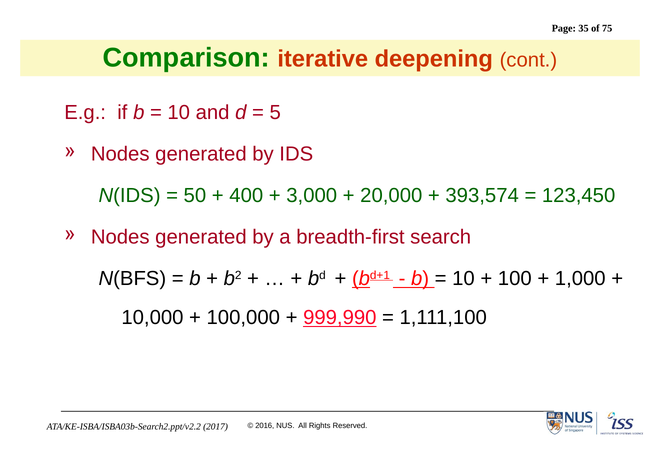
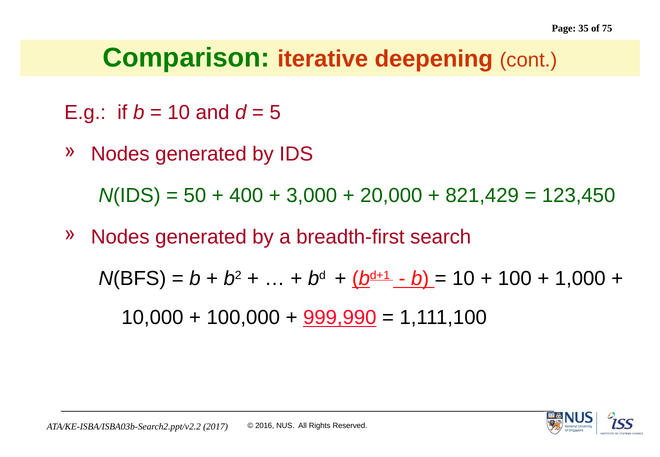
393,574: 393,574 -> 821,429
